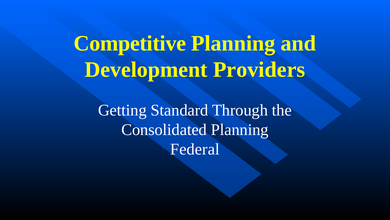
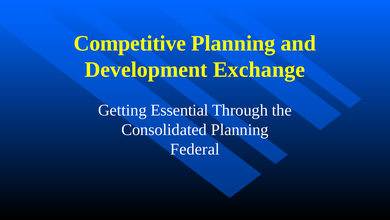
Providers: Providers -> Exchange
Standard: Standard -> Essential
